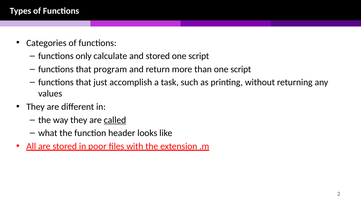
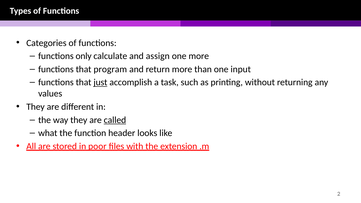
and stored: stored -> assign
script at (199, 56): script -> more
than one script: script -> input
just underline: none -> present
